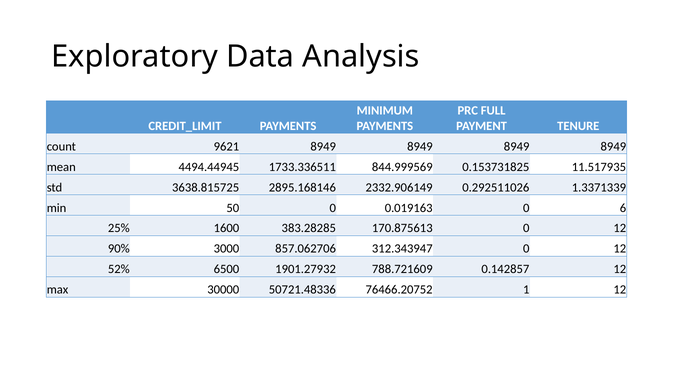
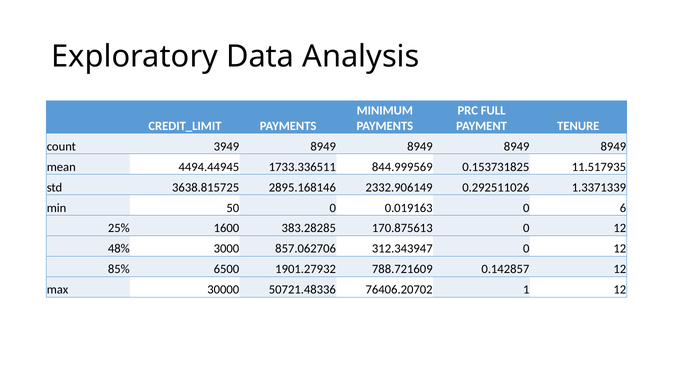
9621: 9621 -> 3949
90%: 90% -> 48%
52%: 52% -> 85%
76466.20752: 76466.20752 -> 76406.20702
